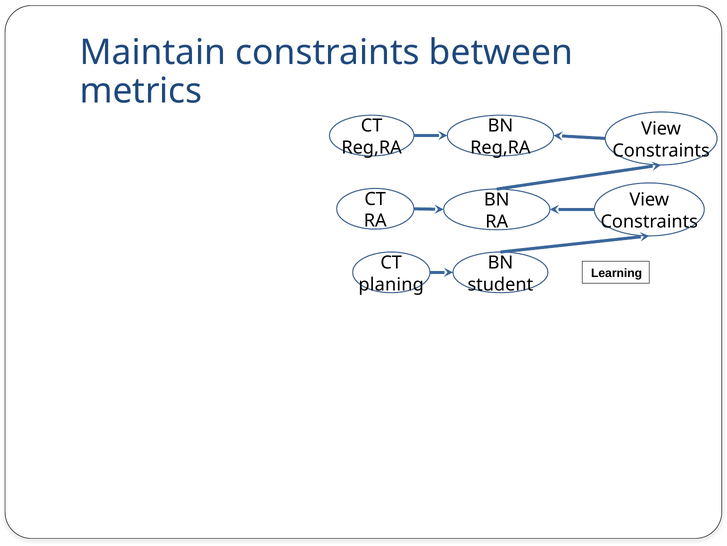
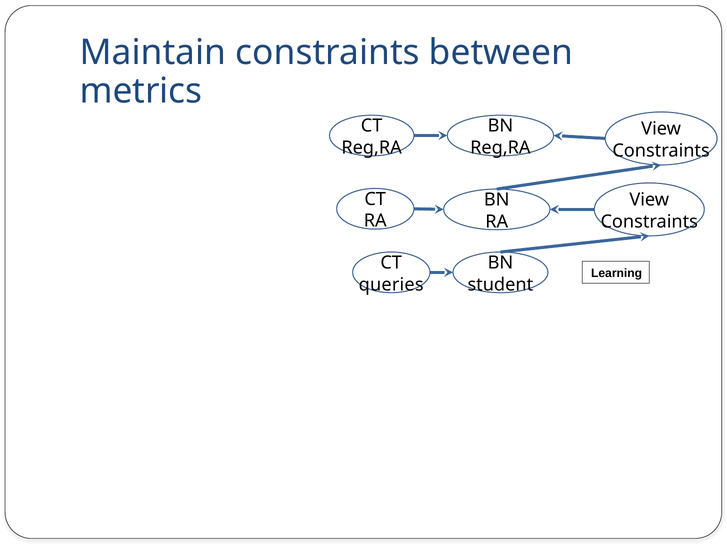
planing: planing -> queries
